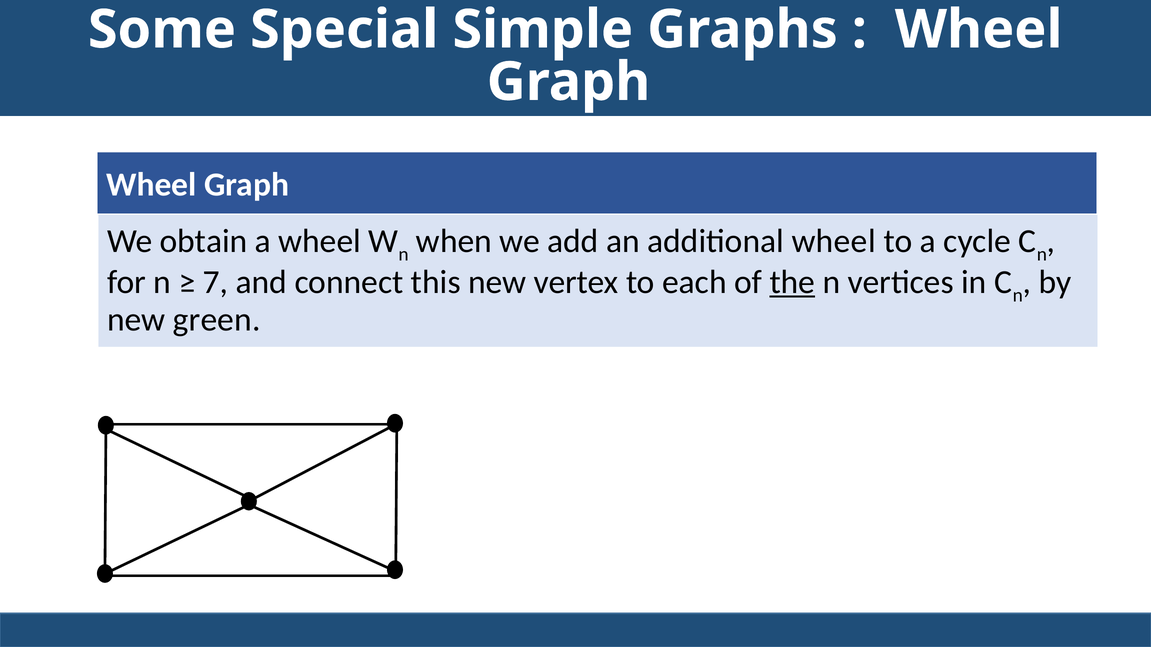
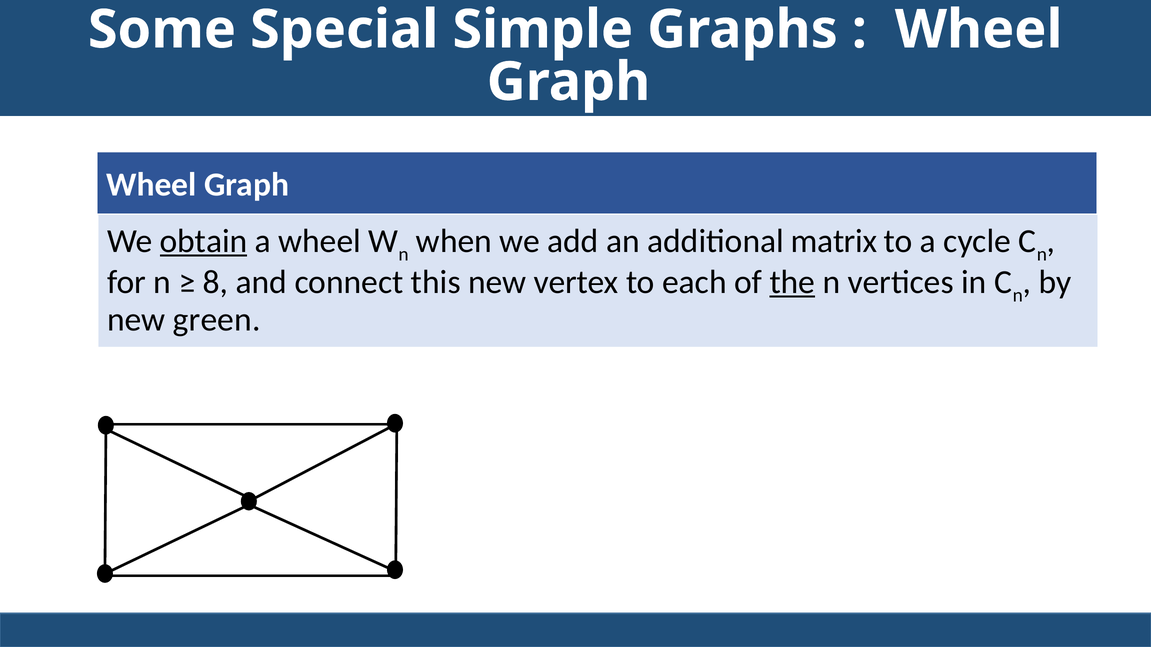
obtain underline: none -> present
additional wheel: wheel -> matrix
7: 7 -> 8
